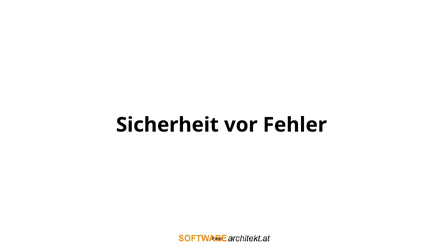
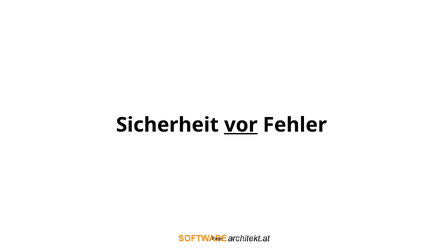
vor underline: none -> present
